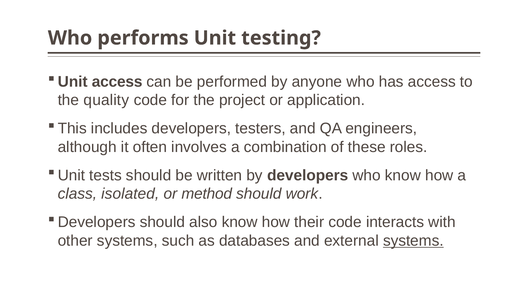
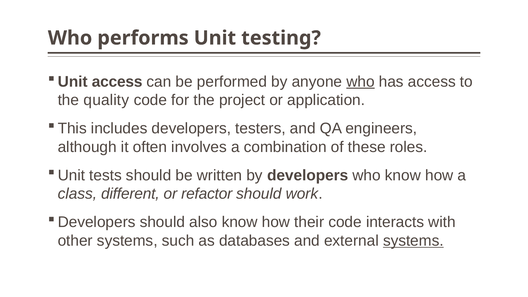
who at (360, 82) underline: none -> present
isolated: isolated -> different
method: method -> refactor
